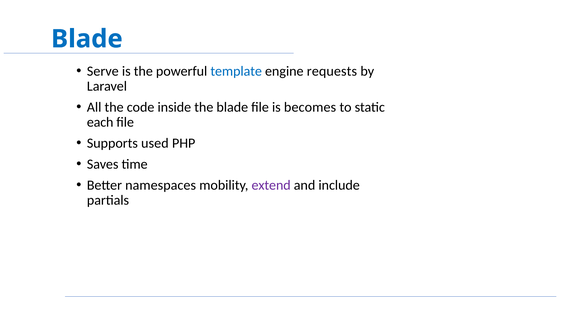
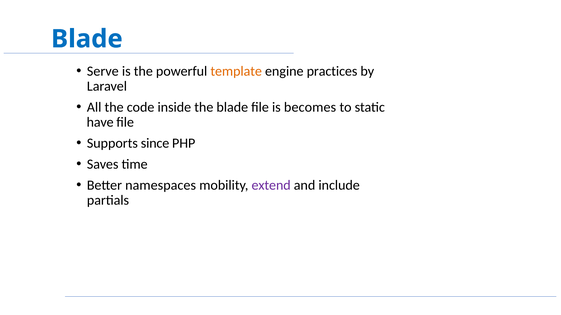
template colour: blue -> orange
requests: requests -> practices
each: each -> have
used: used -> since
